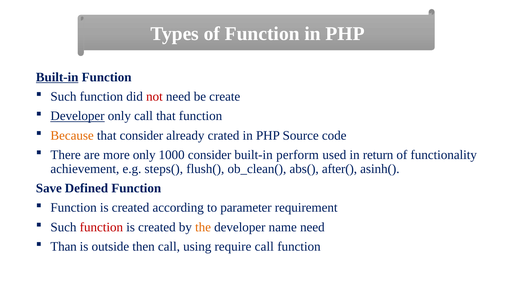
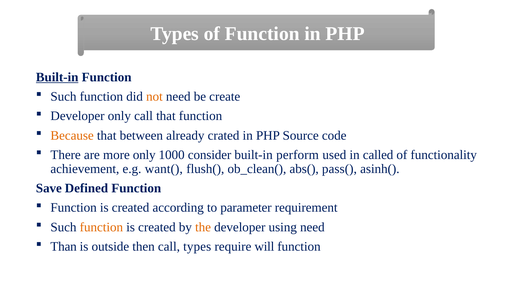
not colour: red -> orange
Developer at (78, 116) underline: present -> none
that consider: consider -> between
return: return -> called
steps(: steps( -> want(
after(: after( -> pass(
function at (101, 227) colour: red -> orange
name: name -> using
call using: using -> types
require call: call -> will
